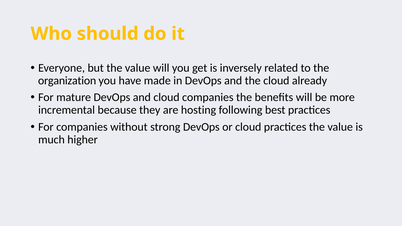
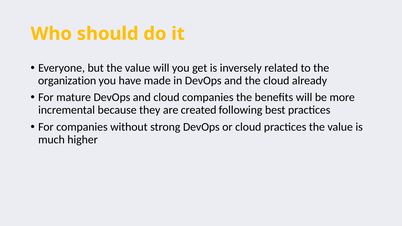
hosting: hosting -> created
